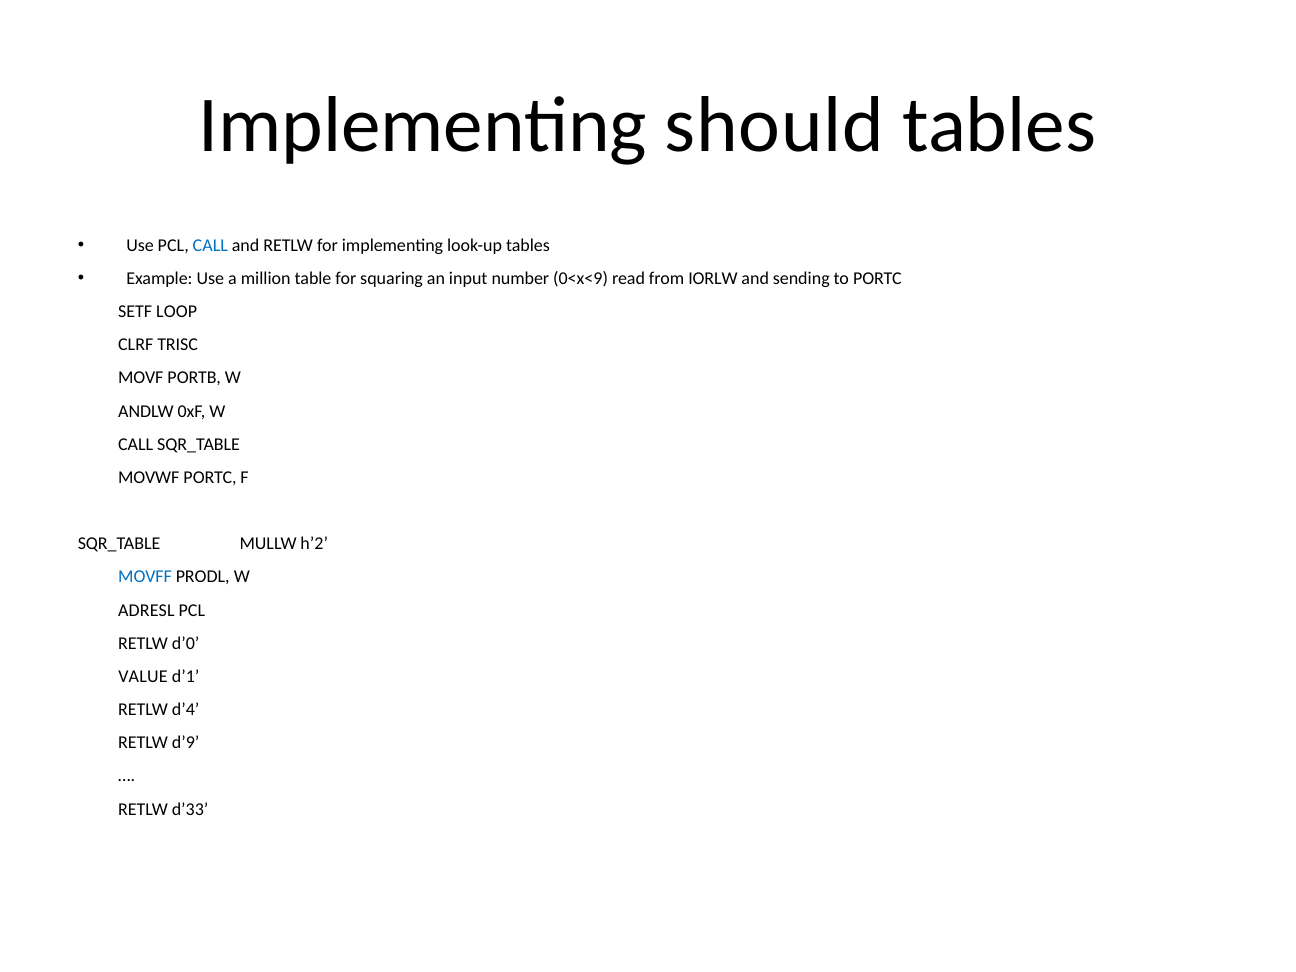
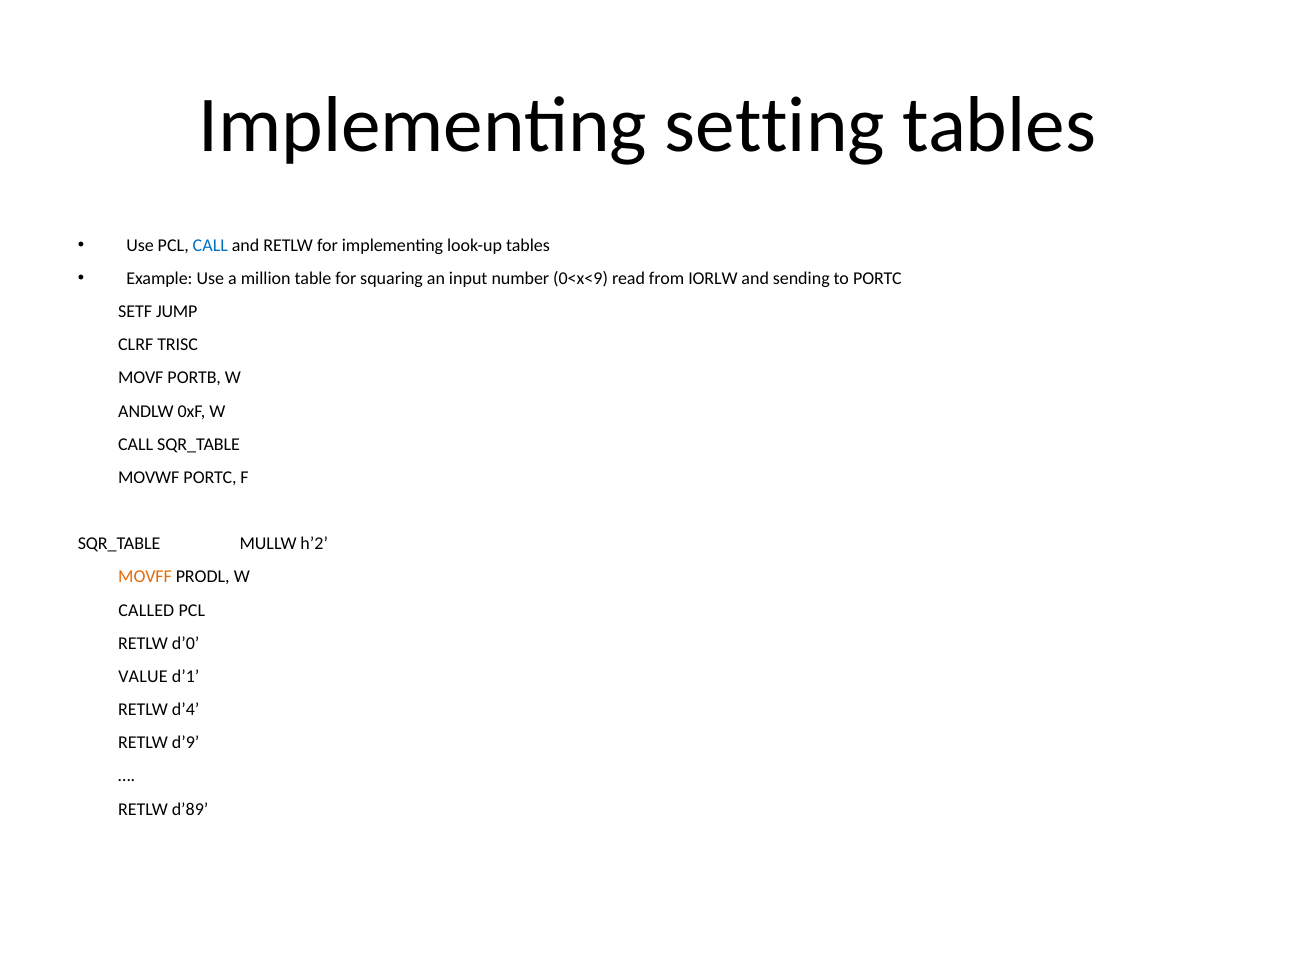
should: should -> setting
LOOP: LOOP -> JUMP
MOVFF colour: blue -> orange
ADRESL: ADRESL -> CALLED
d’33: d’33 -> d’89
